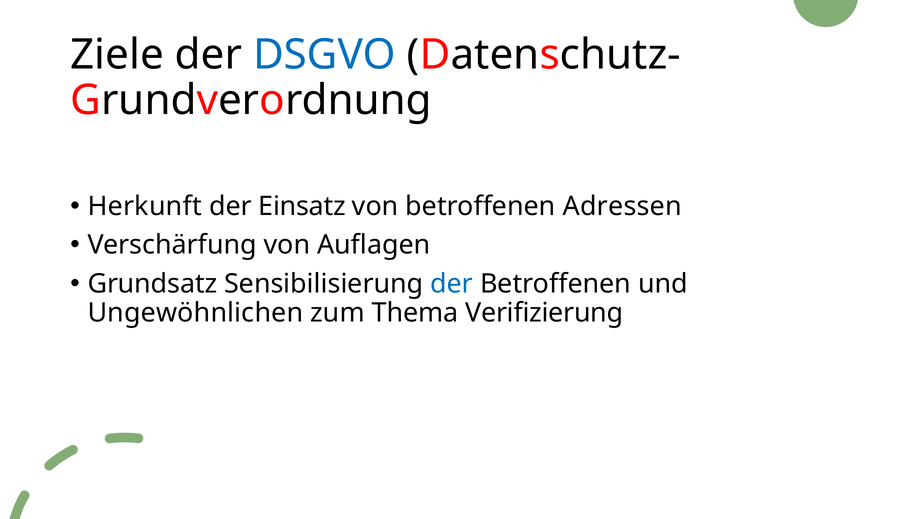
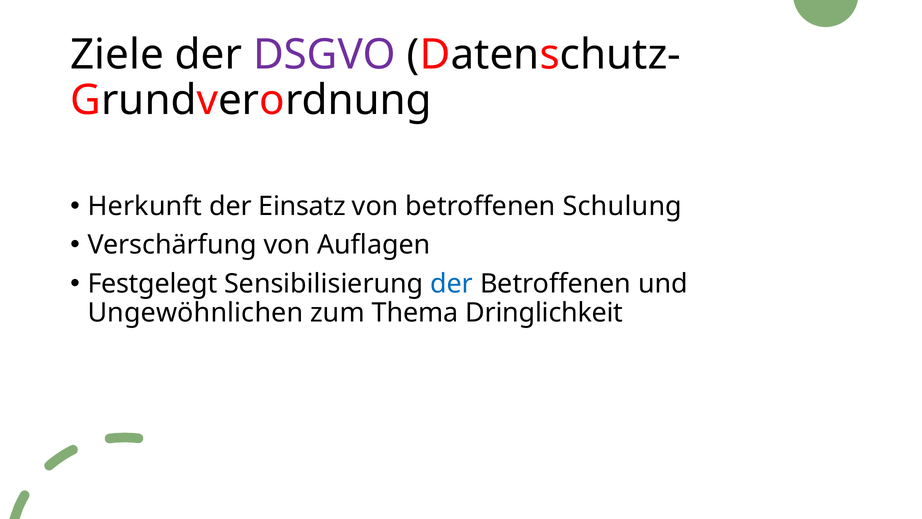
DSGVO colour: blue -> purple
Adressen: Adressen -> Schulung
Grundsatz: Grundsatz -> Festgelegt
Verifizierung: Verifizierung -> Dringlichkeit
